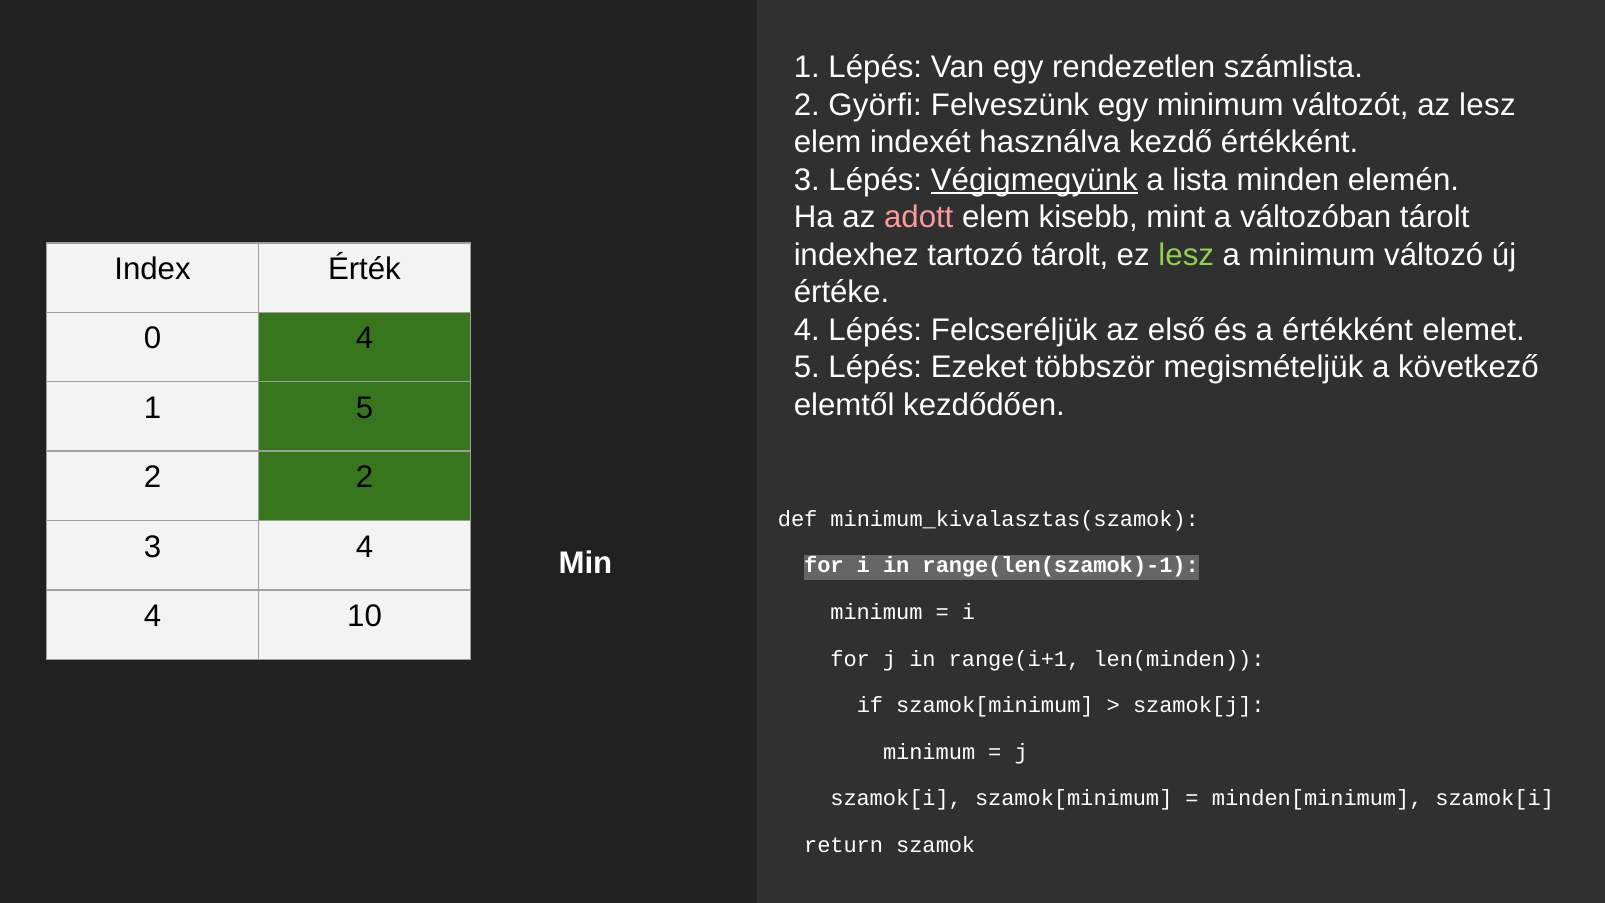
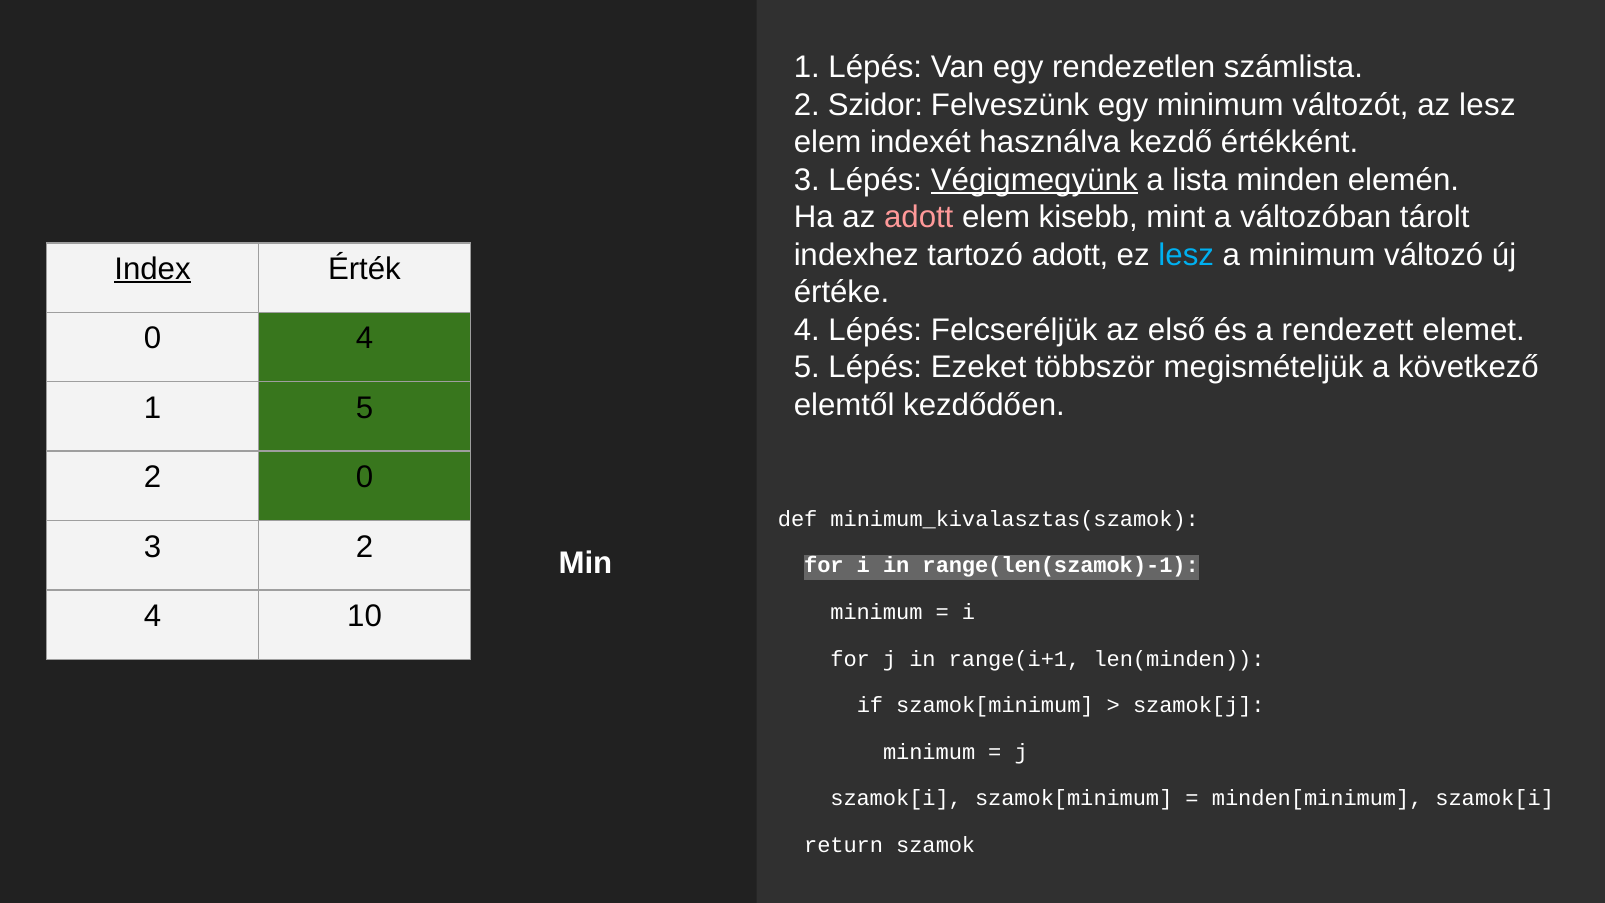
Györfi: Györfi -> Szidor
tartozó tárolt: tárolt -> adott
lesz at (1186, 255) colour: light green -> light blue
Index underline: none -> present
a értékként: értékként -> rendezett
2 2: 2 -> 0
3 4: 4 -> 2
